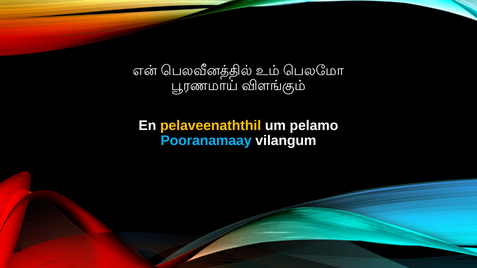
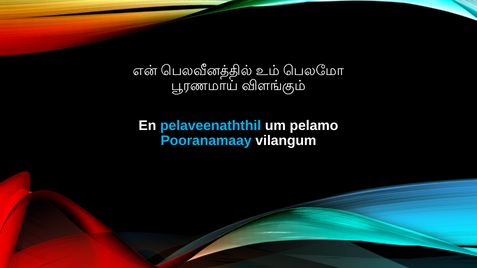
pelaveenaththil colour: yellow -> light blue
